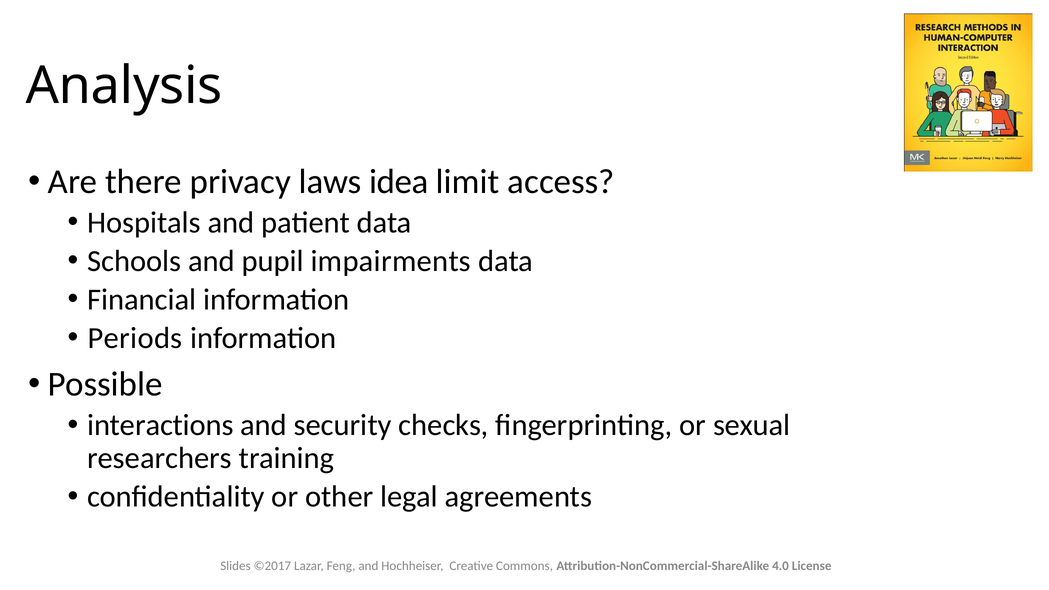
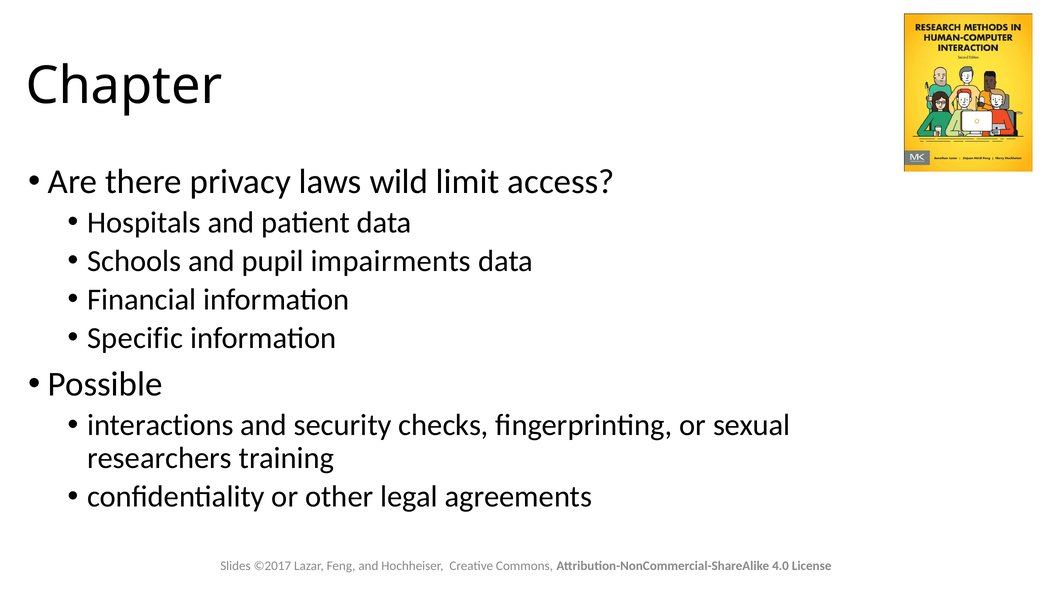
Analysis: Analysis -> Chapter
idea: idea -> wild
Periods: Periods -> Specific
